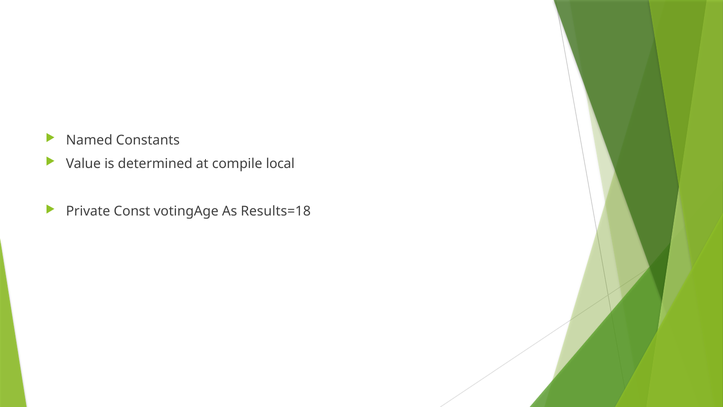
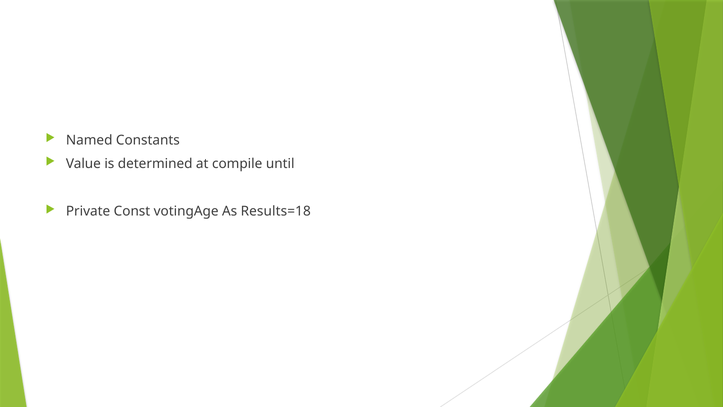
local: local -> until
